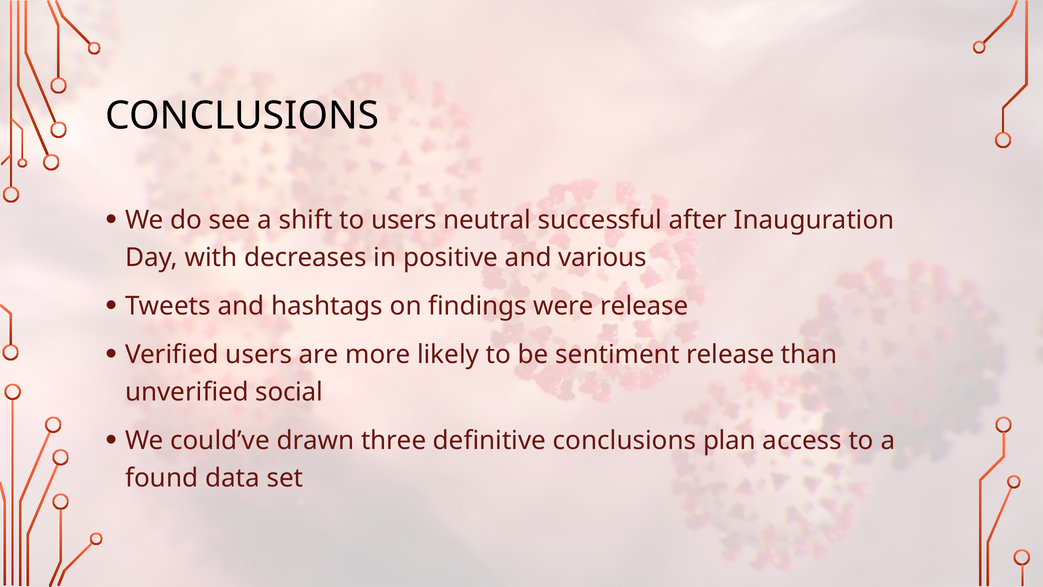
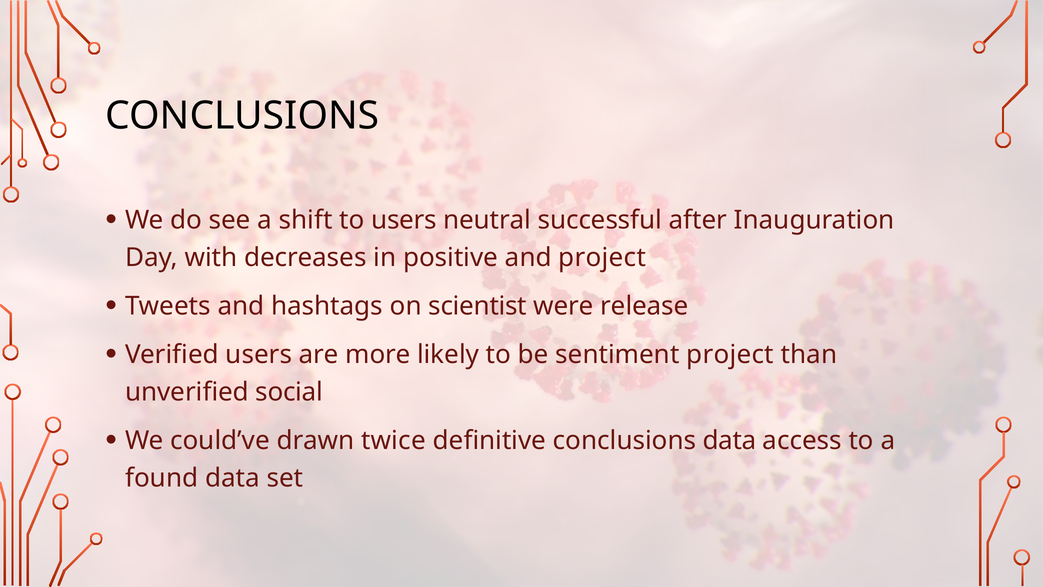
and various: various -> project
findings: findings -> scientist
sentiment release: release -> project
three: three -> twice
conclusions plan: plan -> data
